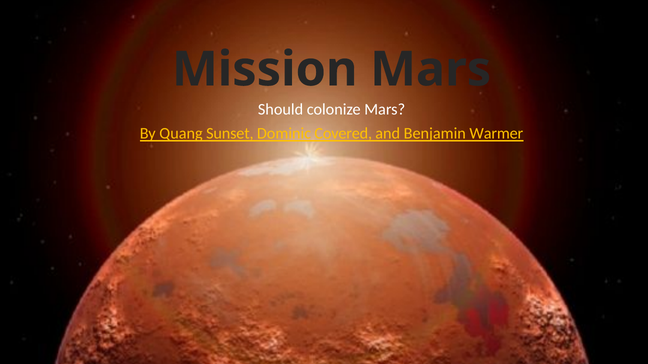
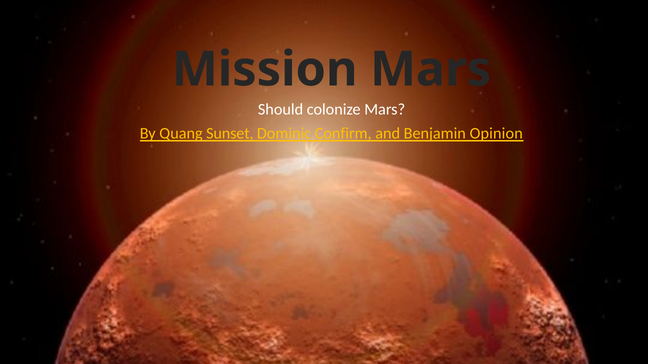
Covered: Covered -> Confirm
Warmer: Warmer -> Opinion
